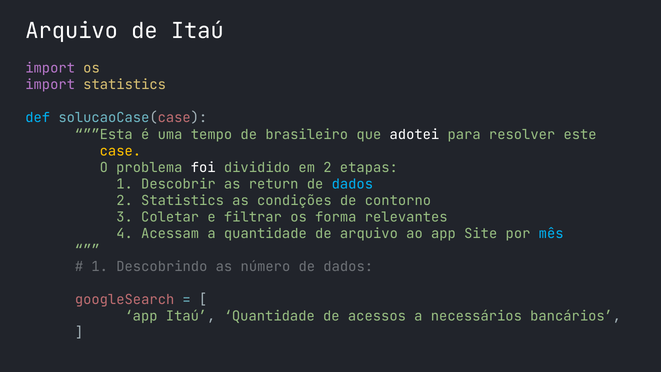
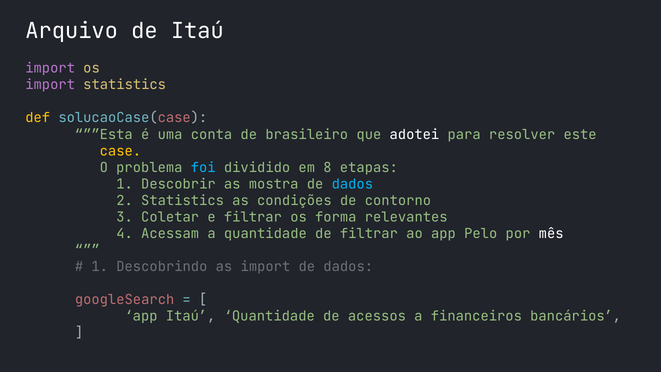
def colour: light blue -> yellow
tempo: tempo -> conta
foi colour: white -> light blue
em 2: 2 -> 8
return: return -> mostra
de arquivo: arquivo -> filtrar
Site: Site -> Pelo
mês colour: light blue -> white
as número: número -> import
necessários: necessários -> financeiros
